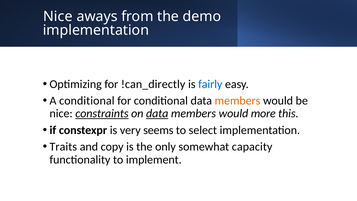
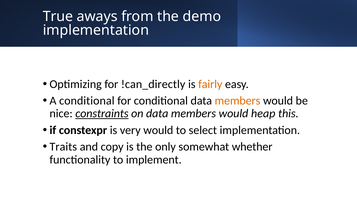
Nice at (58, 16): Nice -> True
fairly colour: blue -> orange
data at (157, 113) underline: present -> none
more: more -> heap
very seems: seems -> would
capacity: capacity -> whether
